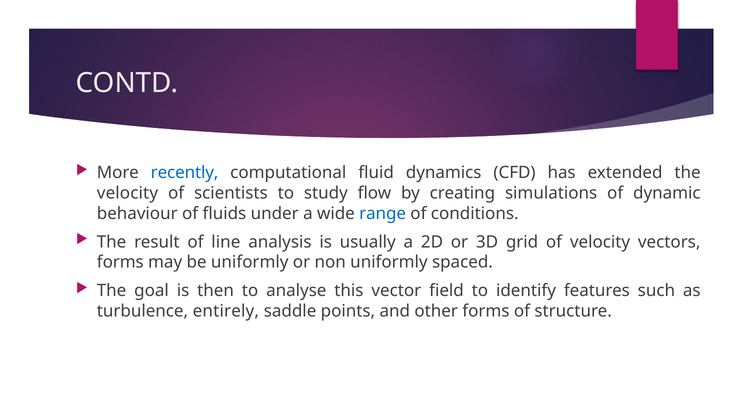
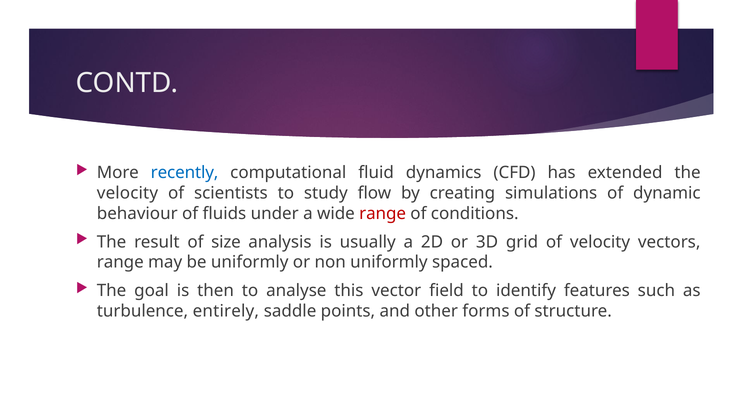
range at (383, 214) colour: blue -> red
line: line -> size
forms at (120, 262): forms -> range
